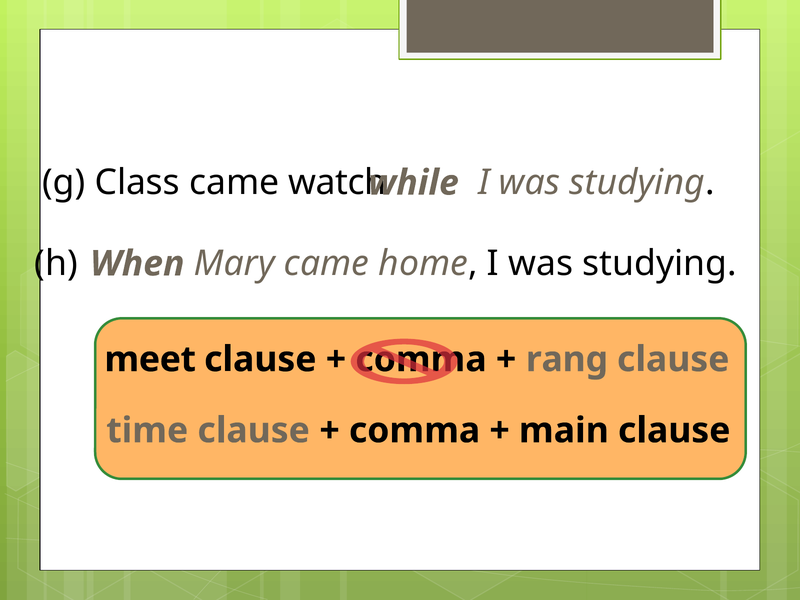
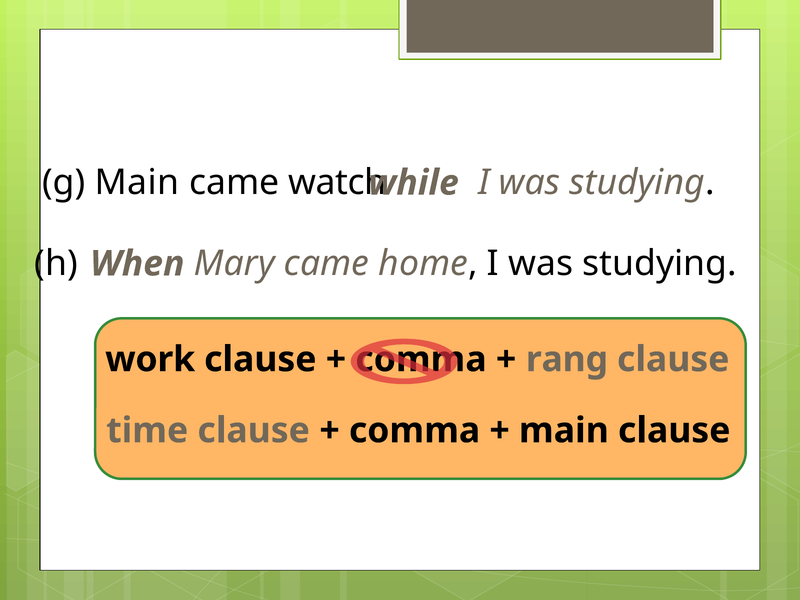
g Class: Class -> Main
meet: meet -> work
